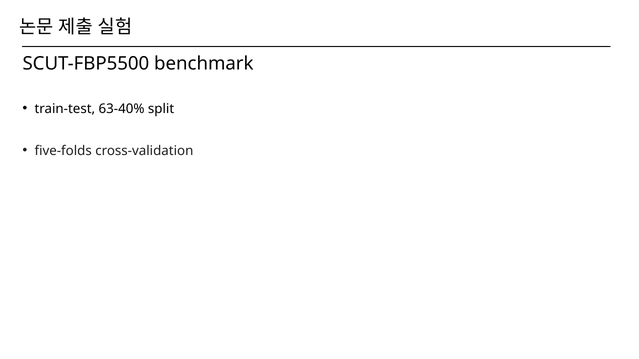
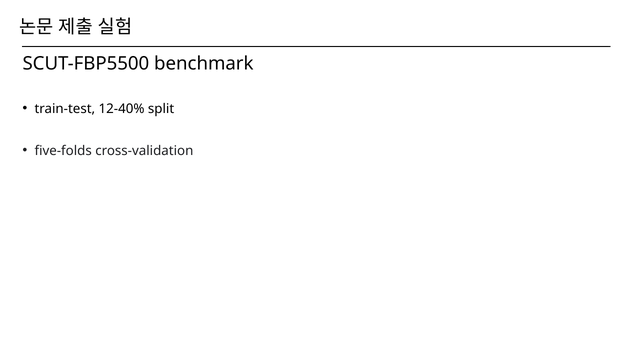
63-40%: 63-40% -> 12-40%
